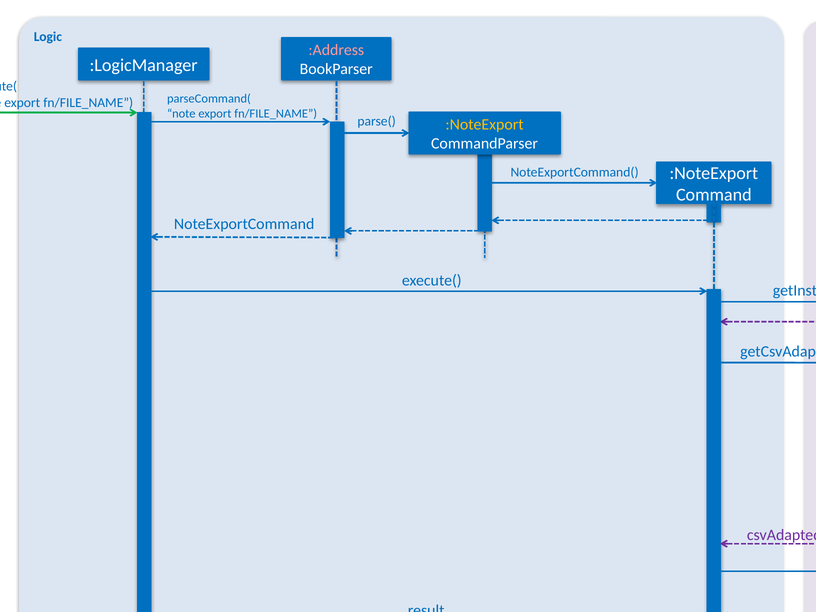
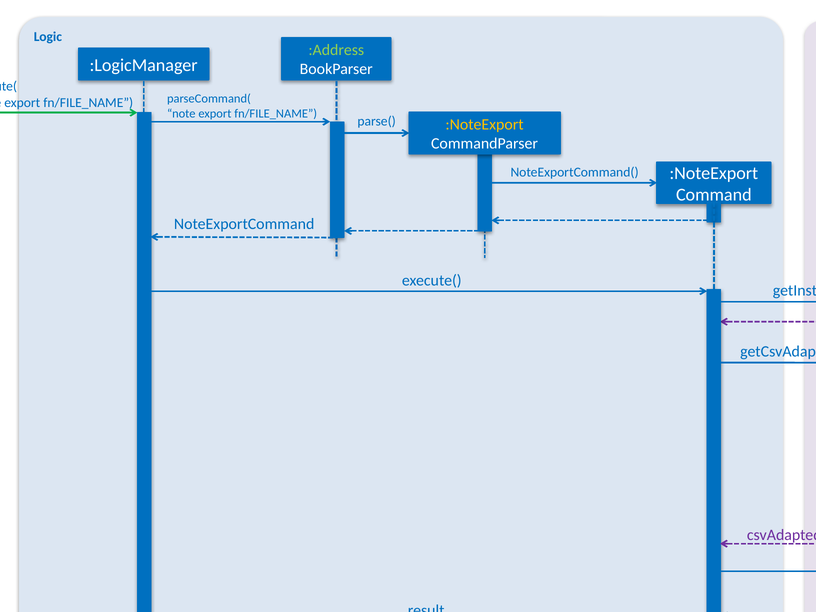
:Address colour: pink -> light green
